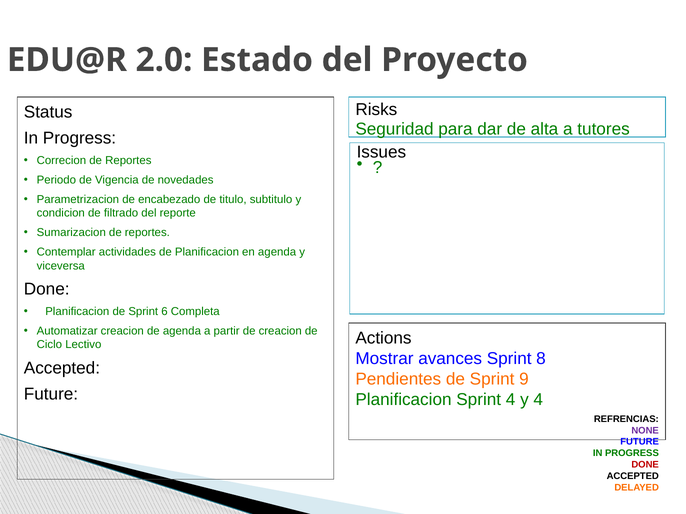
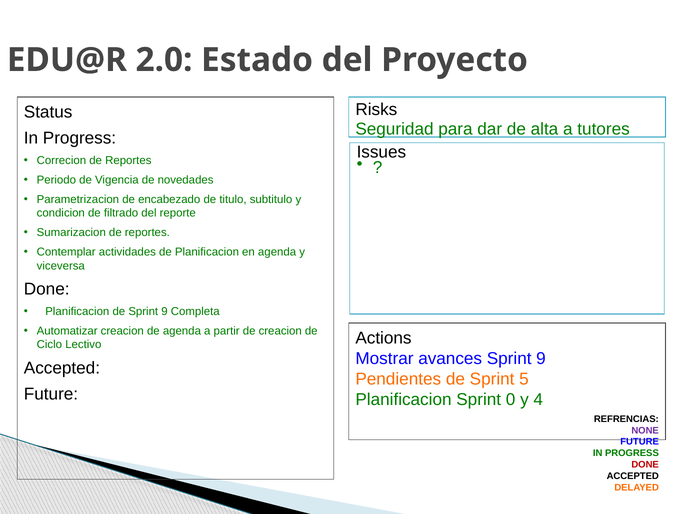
de Sprint 6: 6 -> 9
avances Sprint 8: 8 -> 9
9: 9 -> 5
Sprint 4: 4 -> 0
